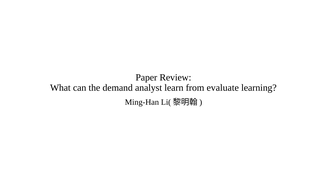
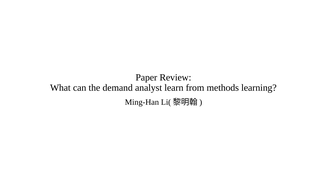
evaluate: evaluate -> methods
